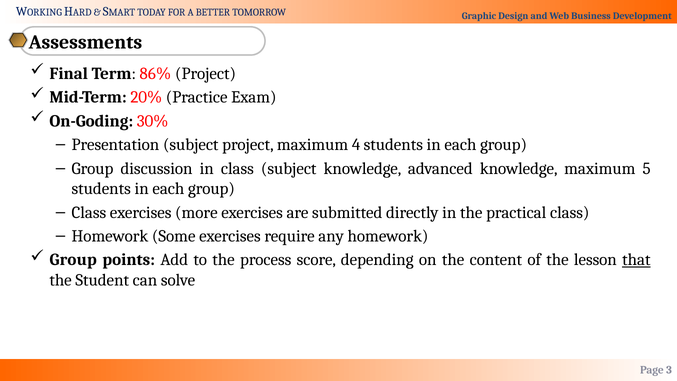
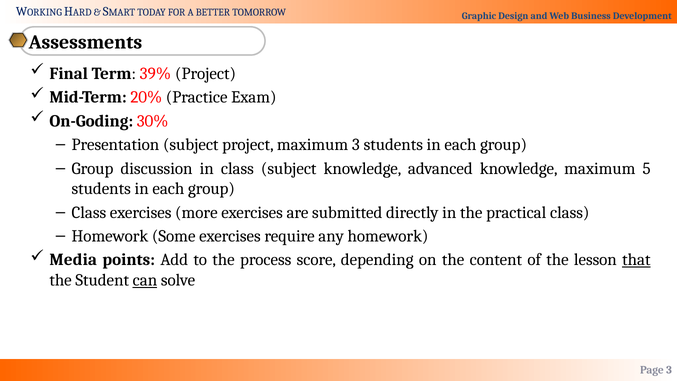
86%: 86% -> 39%
maximum 4: 4 -> 3
Group at (73, 260): Group -> Media
can underline: none -> present
